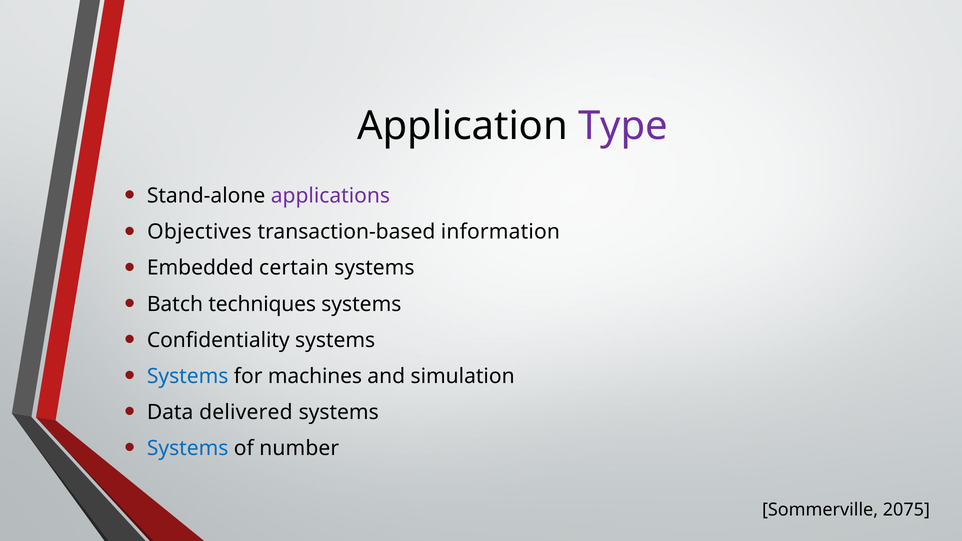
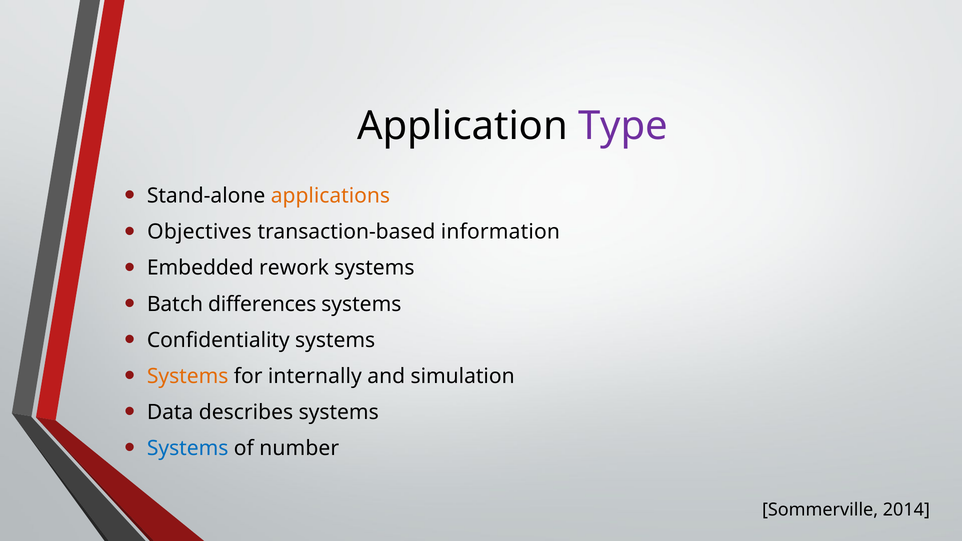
applications colour: purple -> orange
certain: certain -> rework
techniques: techniques -> differences
Systems at (188, 376) colour: blue -> orange
machines: machines -> internally
delivered: delivered -> describes
2075: 2075 -> 2014
